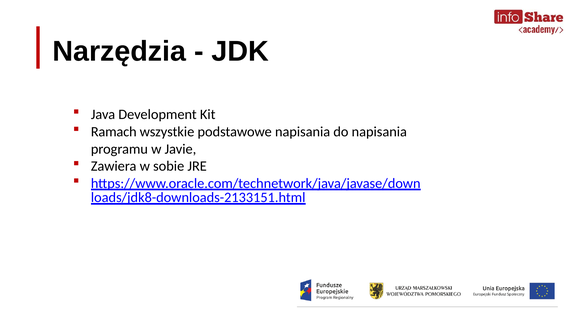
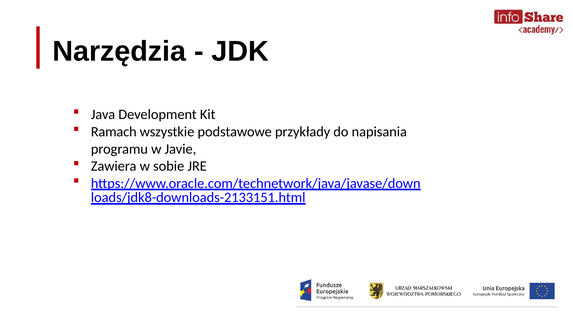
podstawowe napisania: napisania -> przykłady
